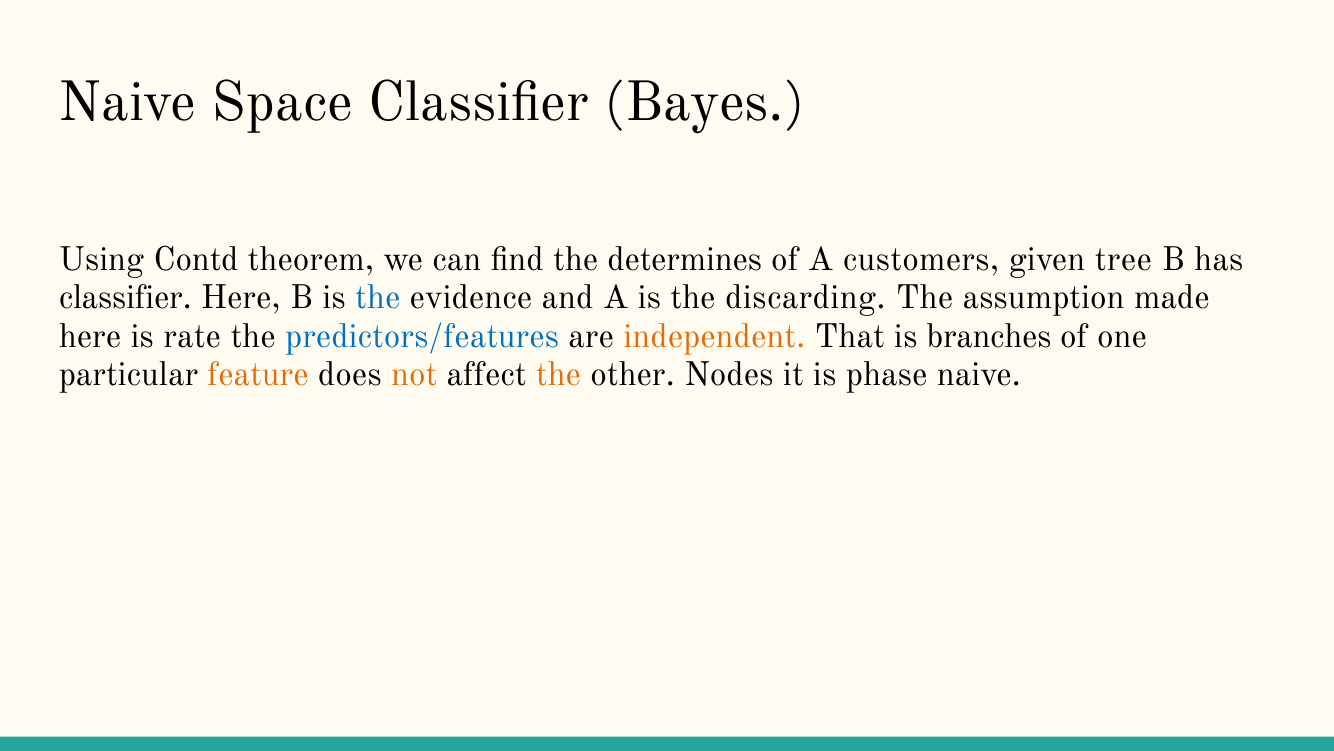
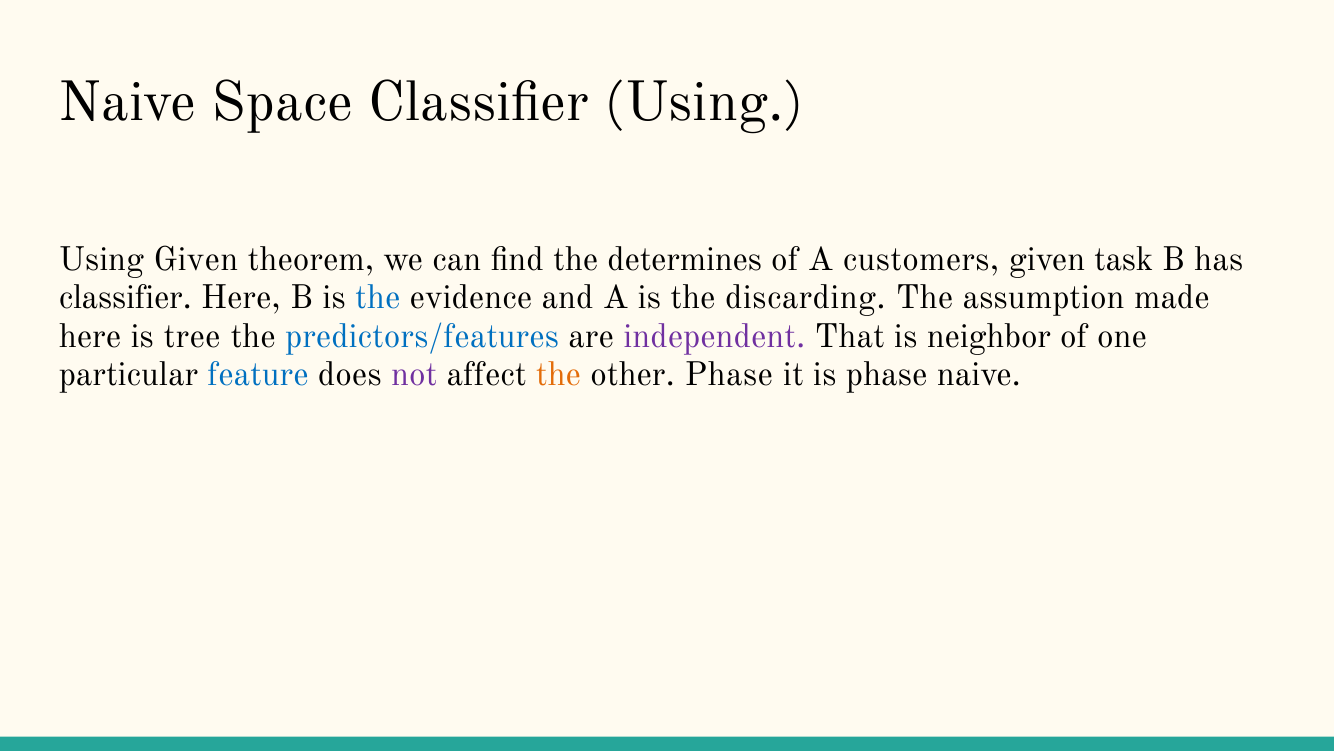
Classifier Bayes: Bayes -> Using
Using Contd: Contd -> Given
tree: tree -> task
rate: rate -> tree
independent colour: orange -> purple
branches: branches -> neighbor
feature colour: orange -> blue
not colour: orange -> purple
other Nodes: Nodes -> Phase
